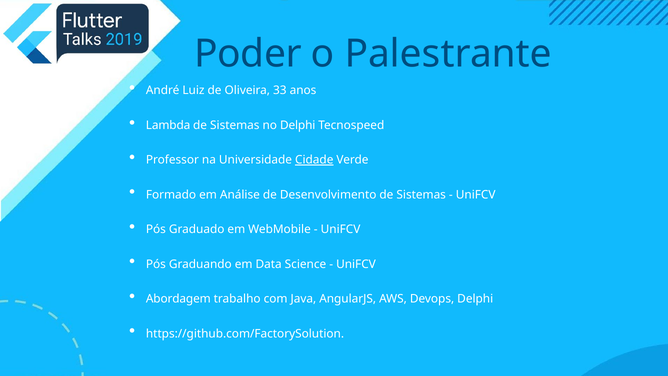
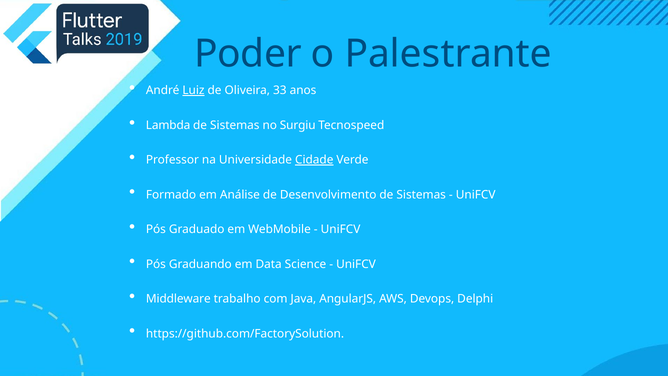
Luiz underline: none -> present
no Delphi: Delphi -> Surgiu
Abordagem: Abordagem -> Middleware
